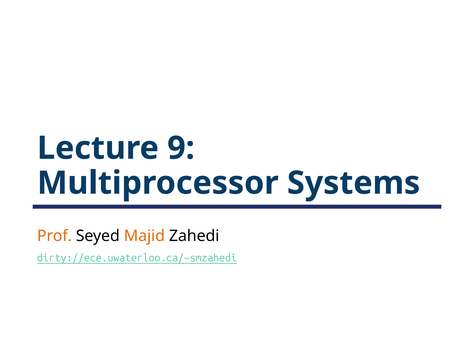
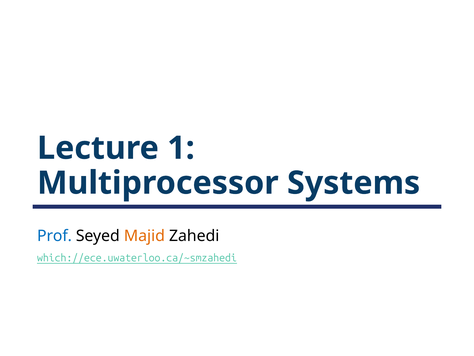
9: 9 -> 1
Prof colour: orange -> blue
dirty://ece.uwaterloo.ca/~smzahedi: dirty://ece.uwaterloo.ca/~smzahedi -> which://ece.uwaterloo.ca/~smzahedi
